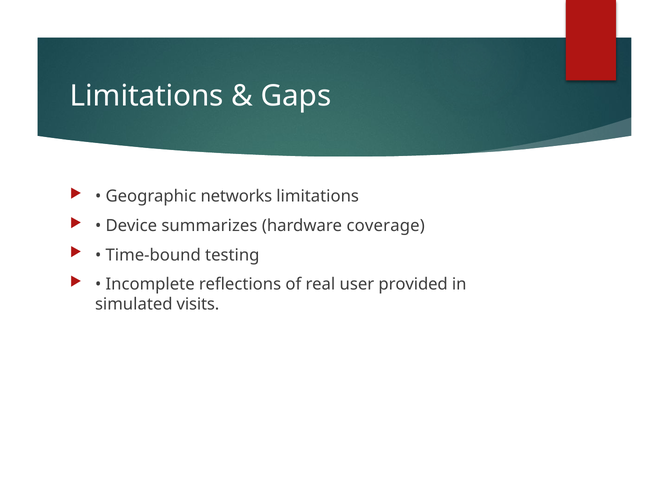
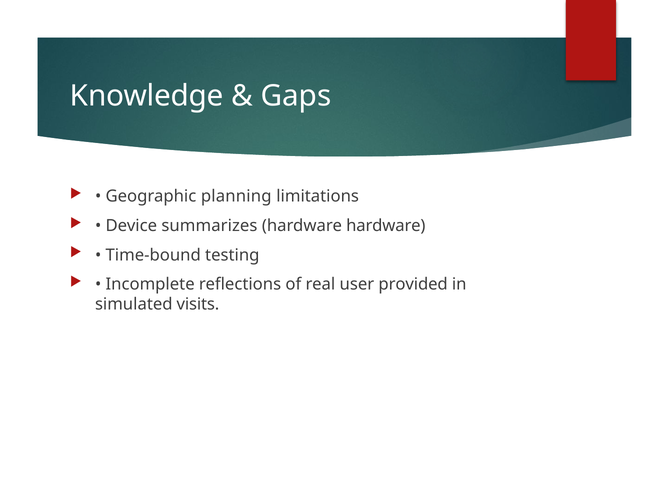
Limitations at (147, 96): Limitations -> Knowledge
networks: networks -> planning
hardware coverage: coverage -> hardware
